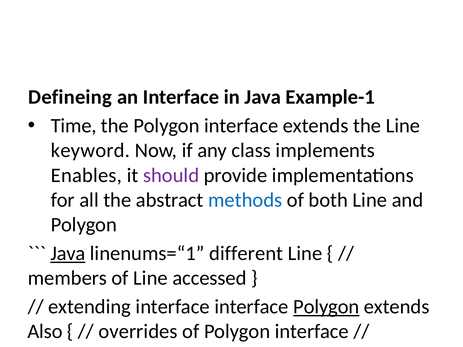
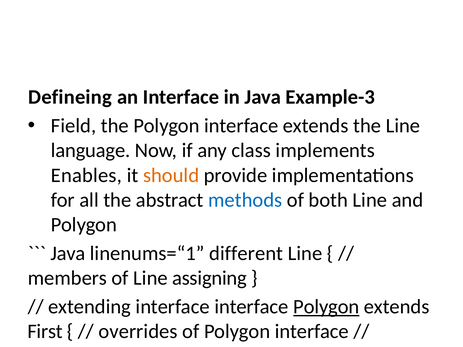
Example-1: Example-1 -> Example-3
Time: Time -> Field
keyword: keyword -> language
should colour: purple -> orange
Java at (68, 254) underline: present -> none
accessed: accessed -> assigning
Also: Also -> First
